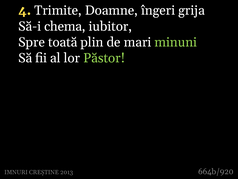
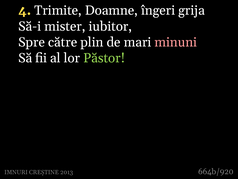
chema: chema -> mister
toată: toată -> către
minuni colour: light green -> pink
